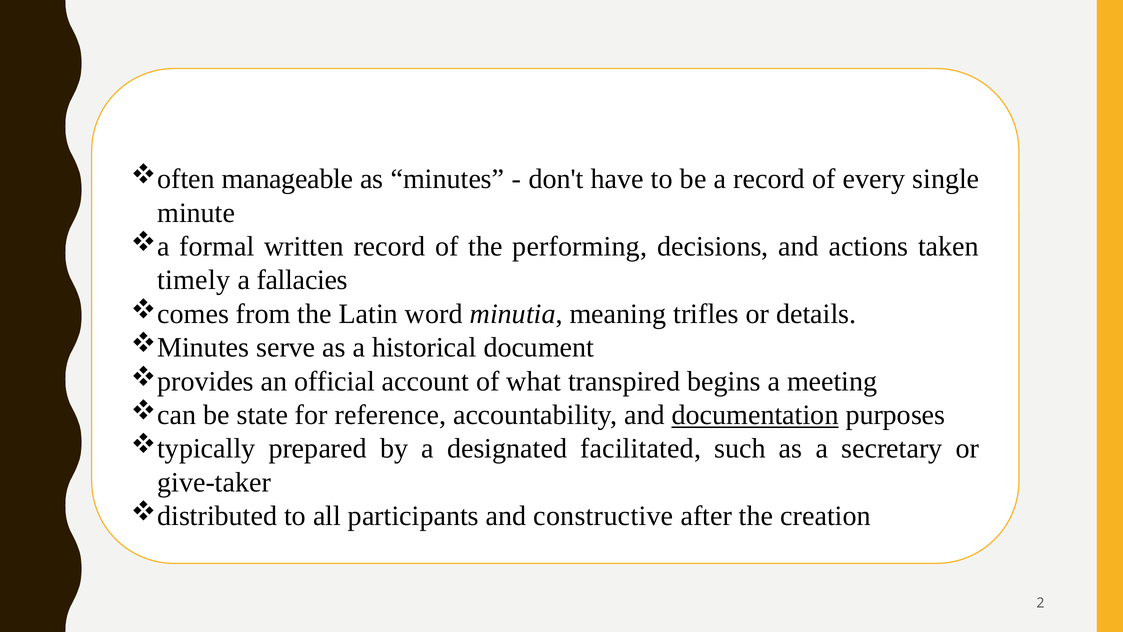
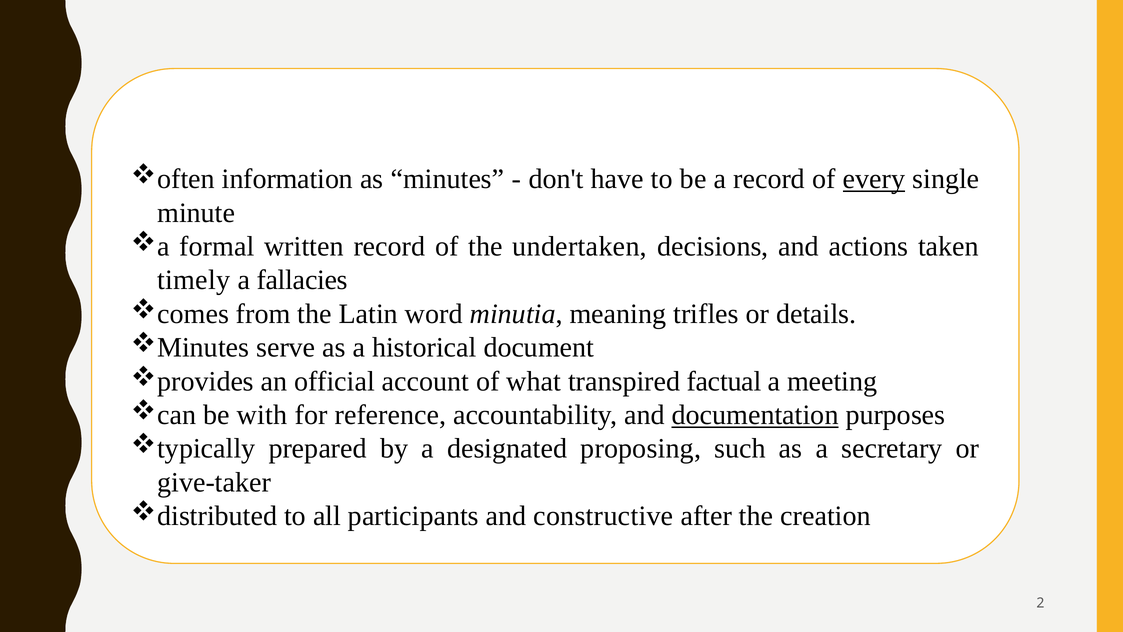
manageable: manageable -> information
every underline: none -> present
performing: performing -> undertaken
begins: begins -> factual
state: state -> with
facilitated: facilitated -> proposing
